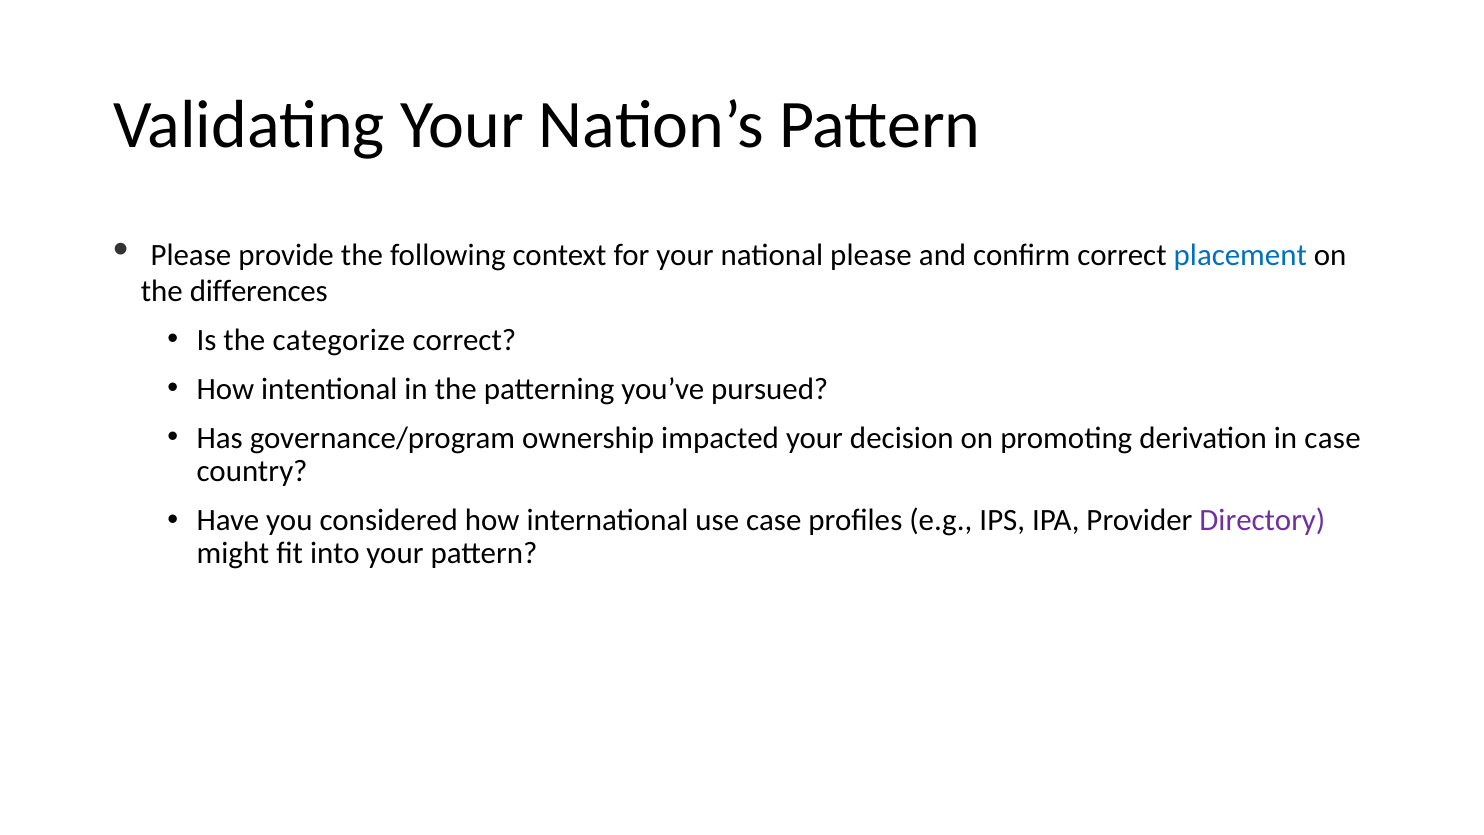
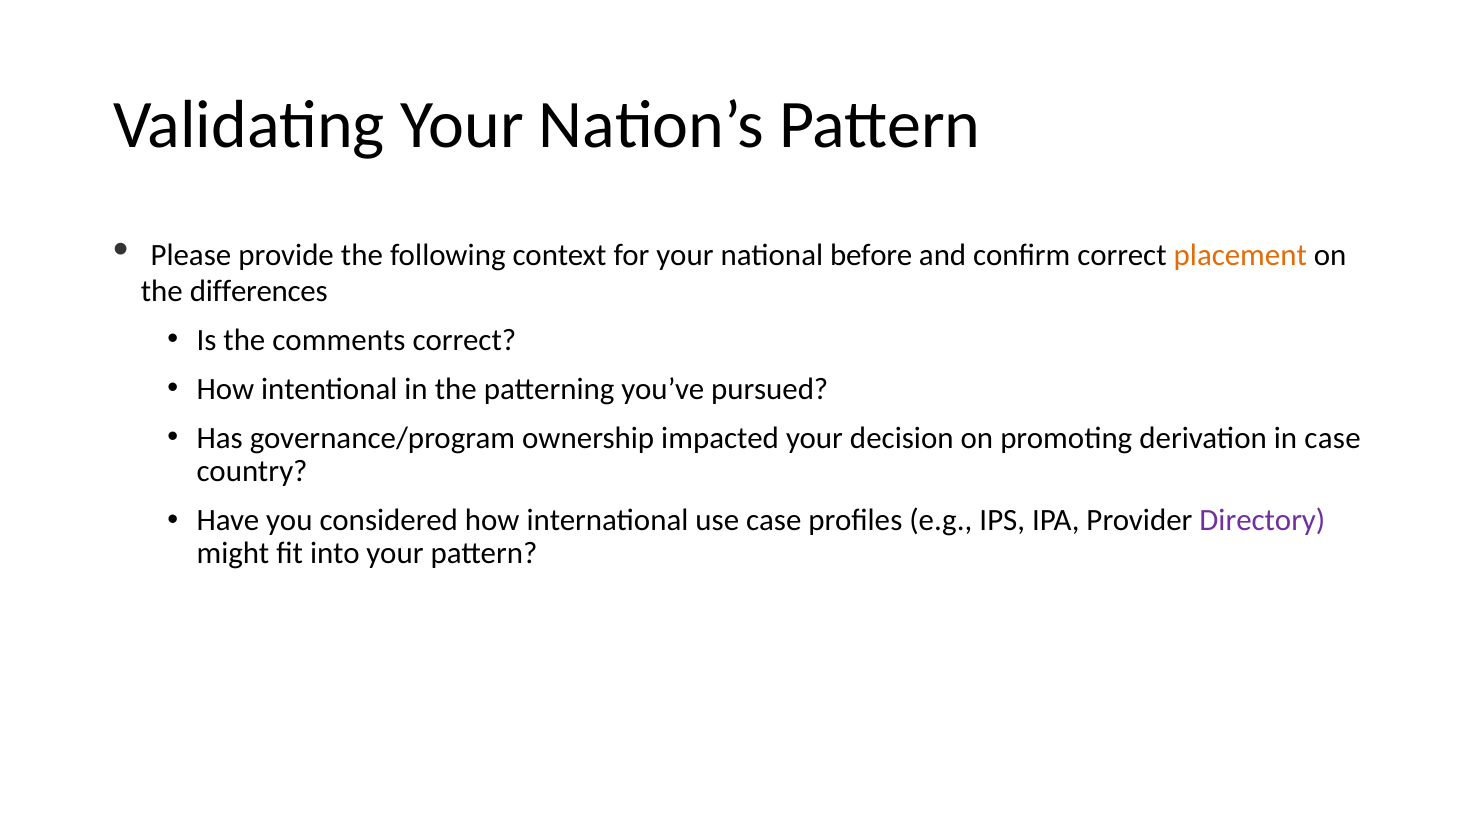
national please: please -> before
placement colour: blue -> orange
categorize: categorize -> comments
